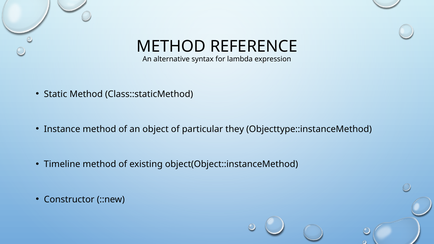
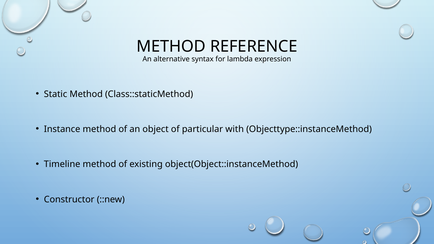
they: they -> with
